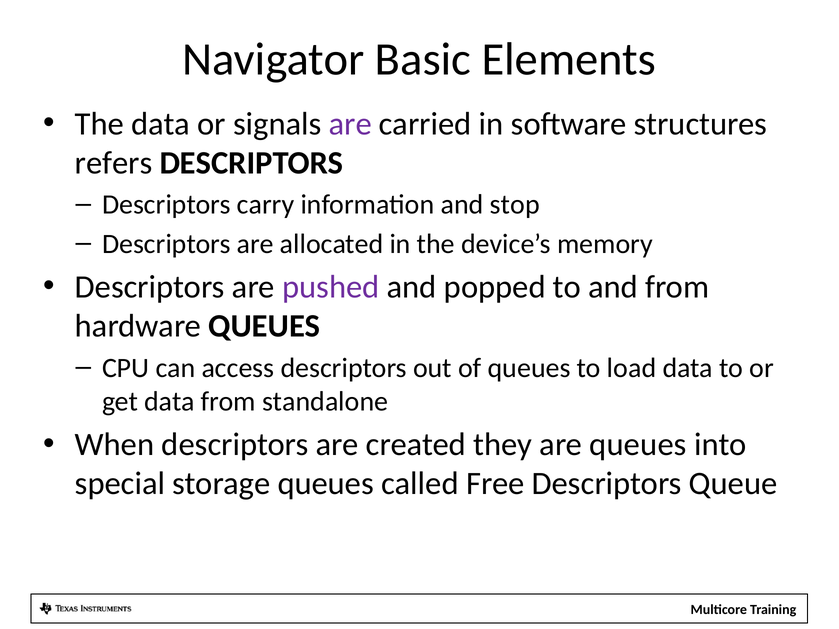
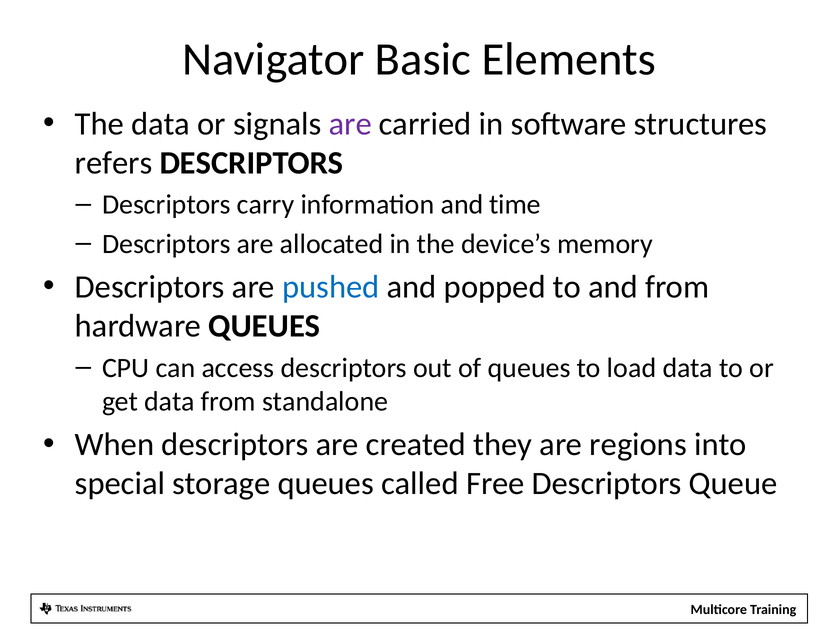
stop: stop -> time
pushed colour: purple -> blue
are queues: queues -> regions
